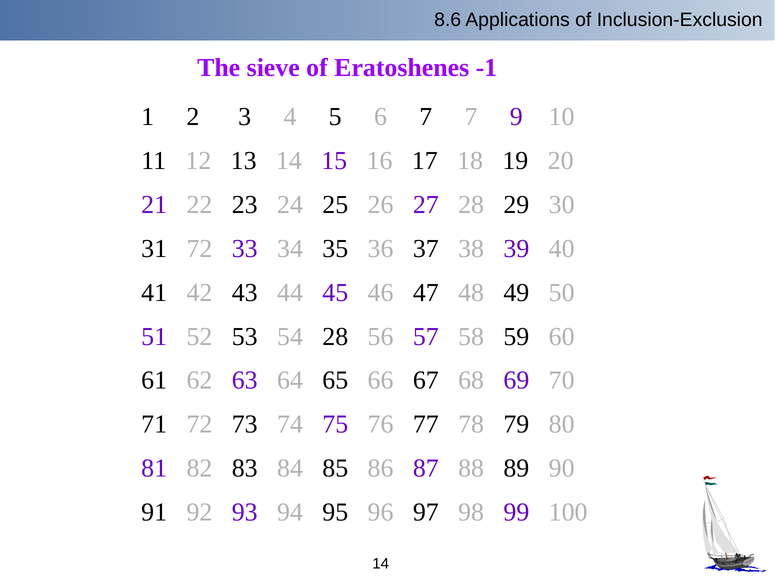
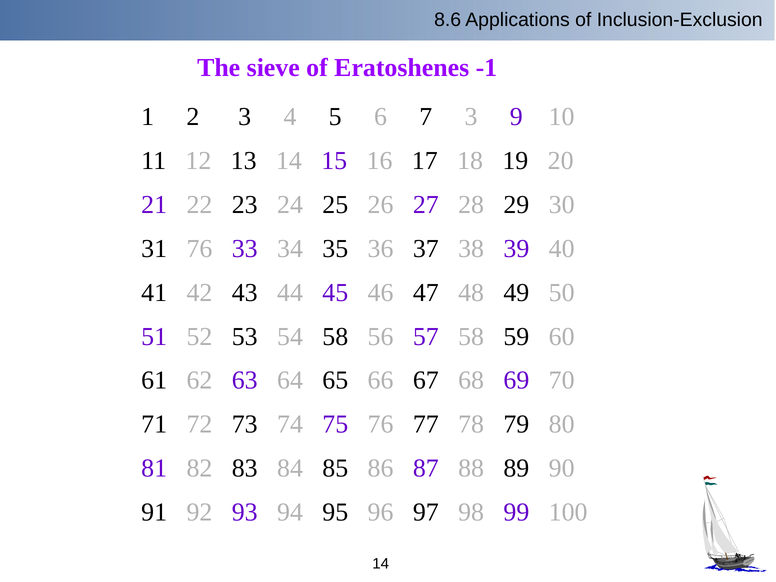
7 7: 7 -> 3
31 72: 72 -> 76
54 28: 28 -> 58
